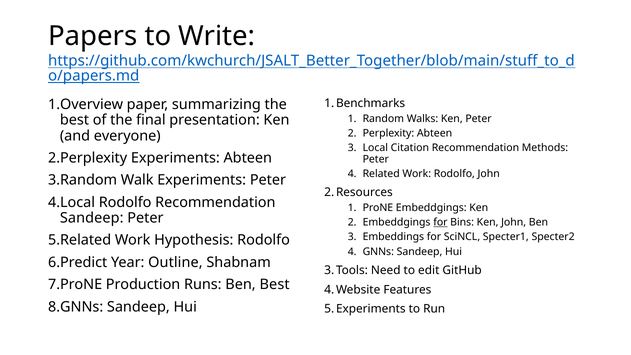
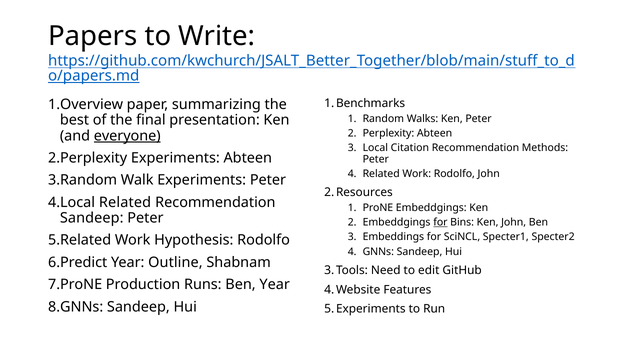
everyone underline: none -> present
Rodolfo at (125, 202): Rodolfo -> Related
Ben Best: Best -> Year
